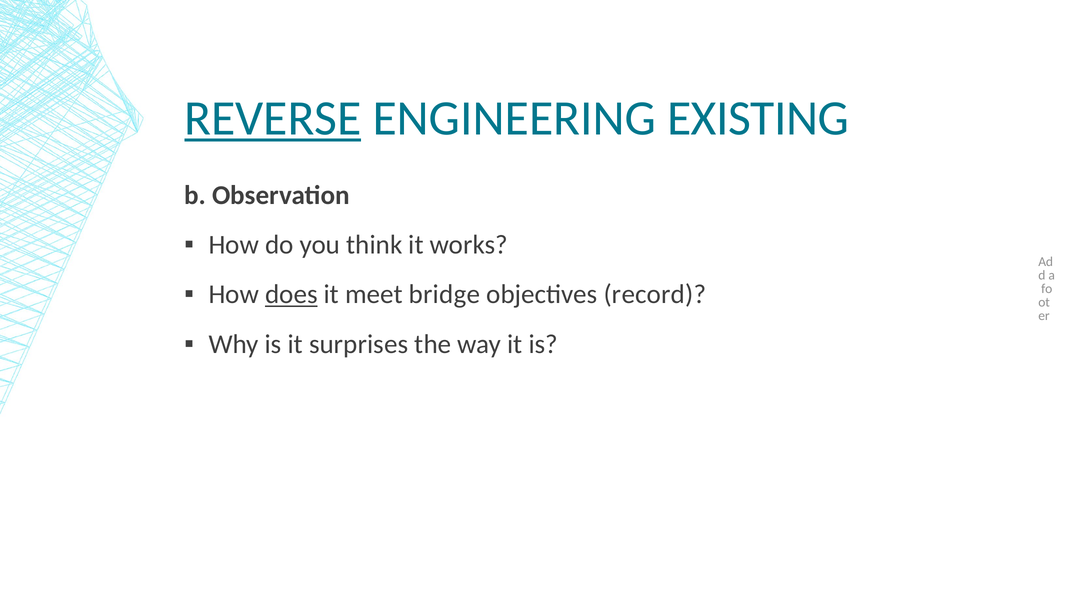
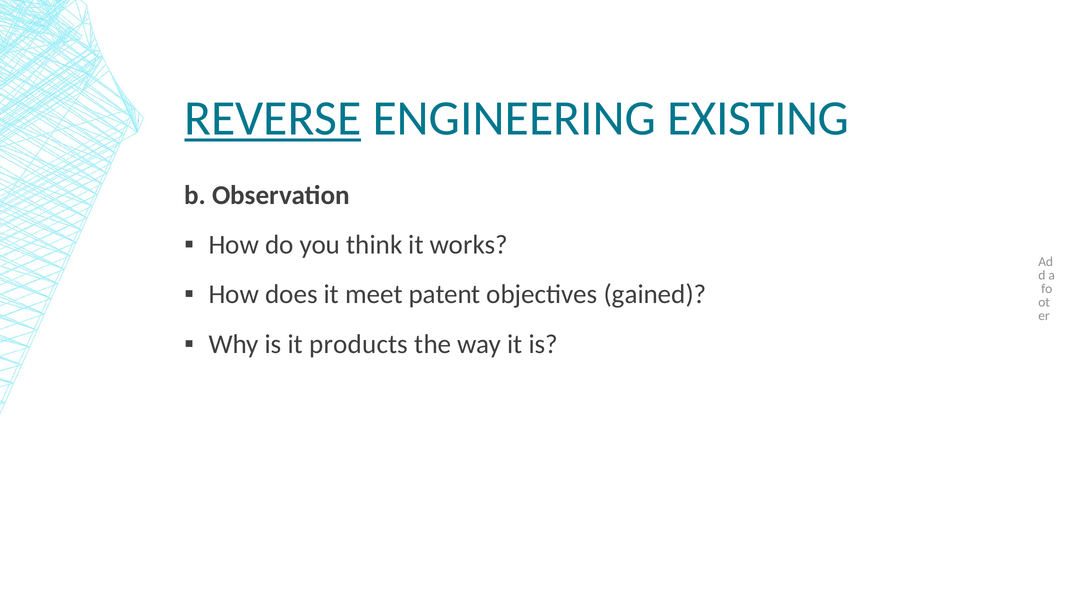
does underline: present -> none
bridge: bridge -> patent
record: record -> gained
surprises: surprises -> products
